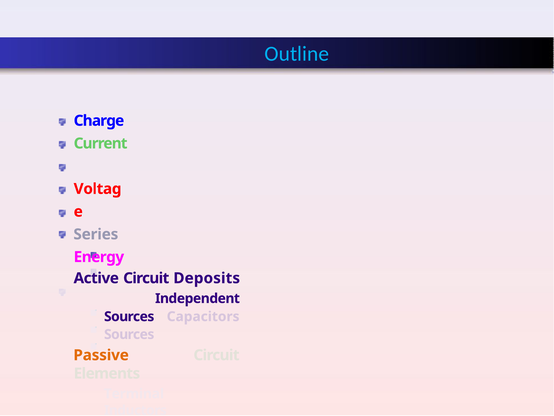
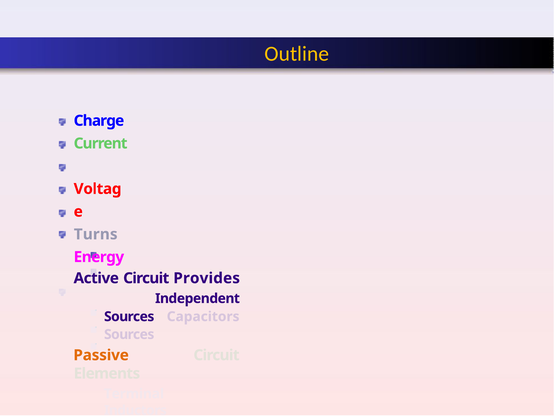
Outline colour: light blue -> yellow
Series: Series -> Turns
Deposits: Deposits -> Provides
